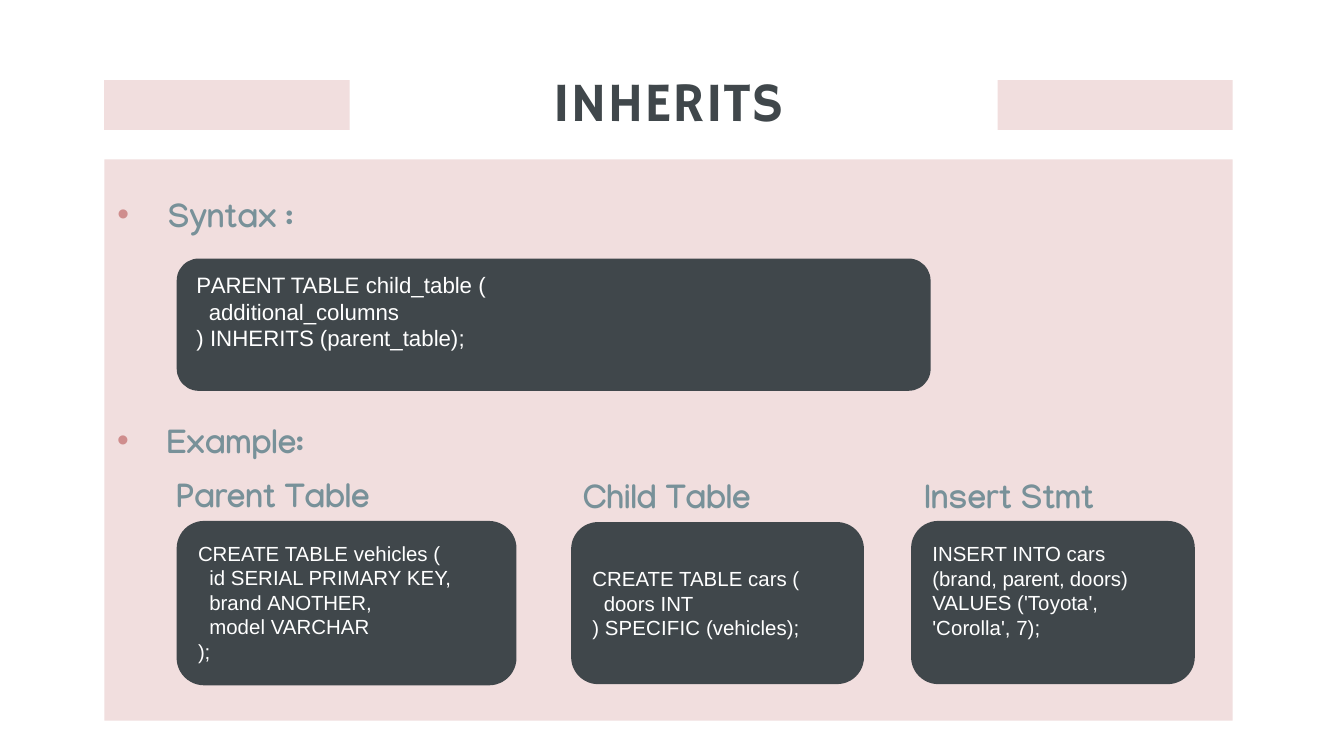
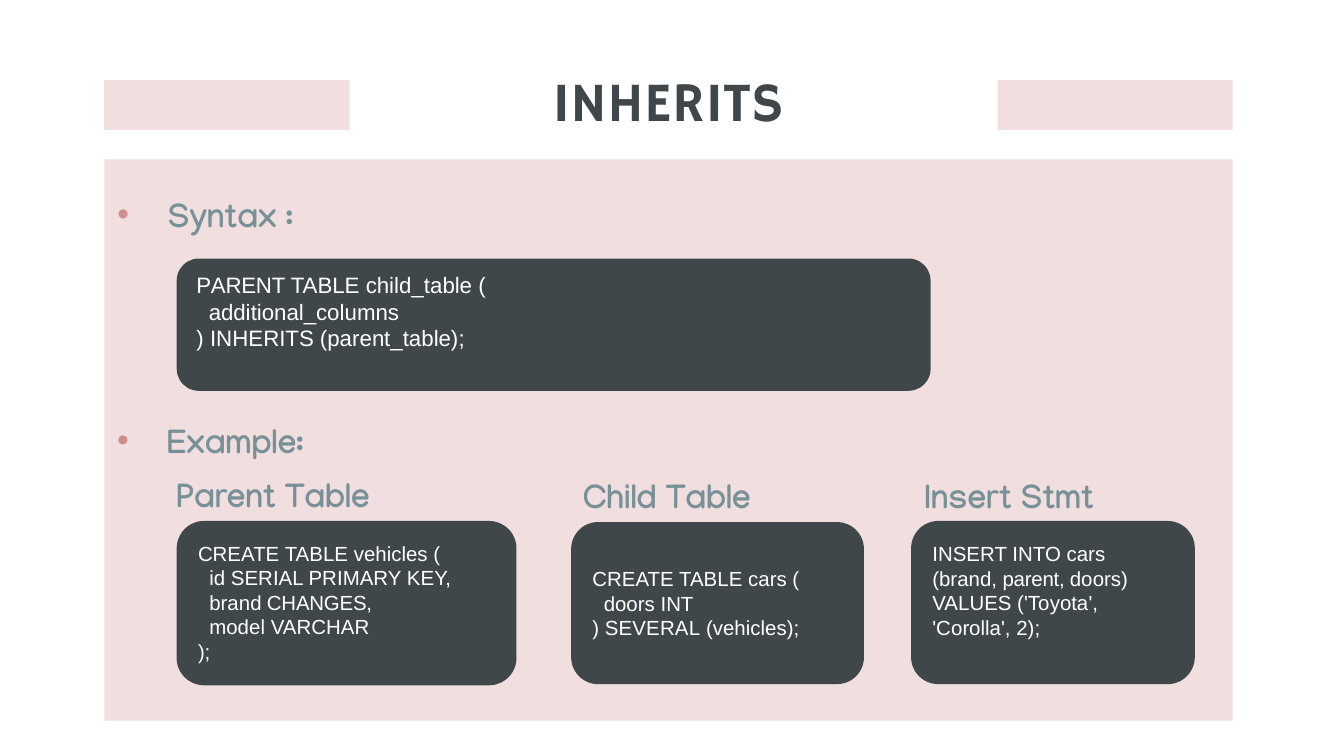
ANOTHER: ANOTHER -> CHANGES
7: 7 -> 2
SPECIFIC: SPECIFIC -> SEVERAL
